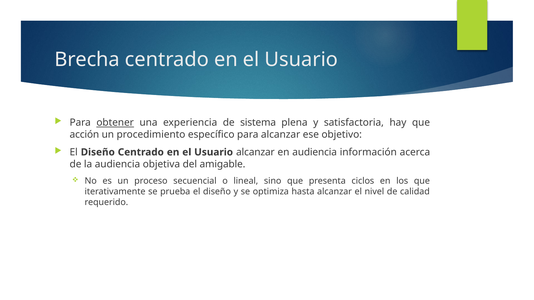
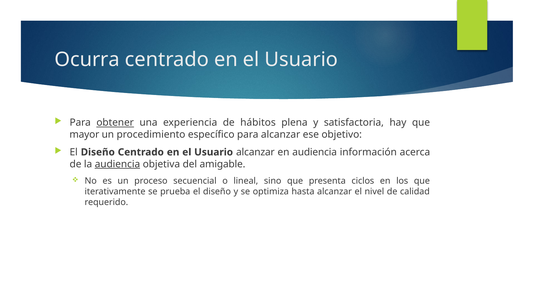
Brecha: Brecha -> Ocurra
sistema: sistema -> hábitos
acción: acción -> mayor
audiencia at (117, 164) underline: none -> present
